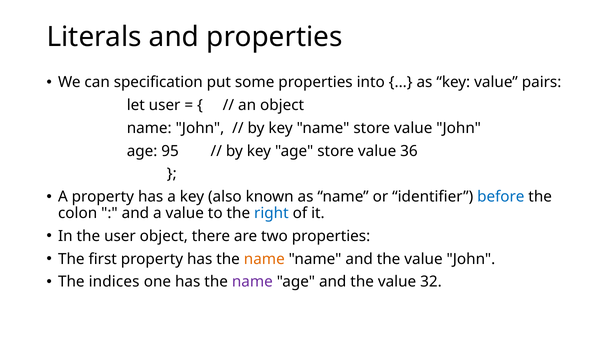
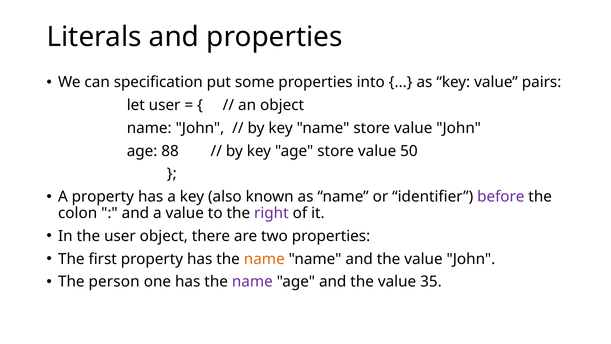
95: 95 -> 88
36: 36 -> 50
before colour: blue -> purple
right colour: blue -> purple
indices: indices -> person
32: 32 -> 35
